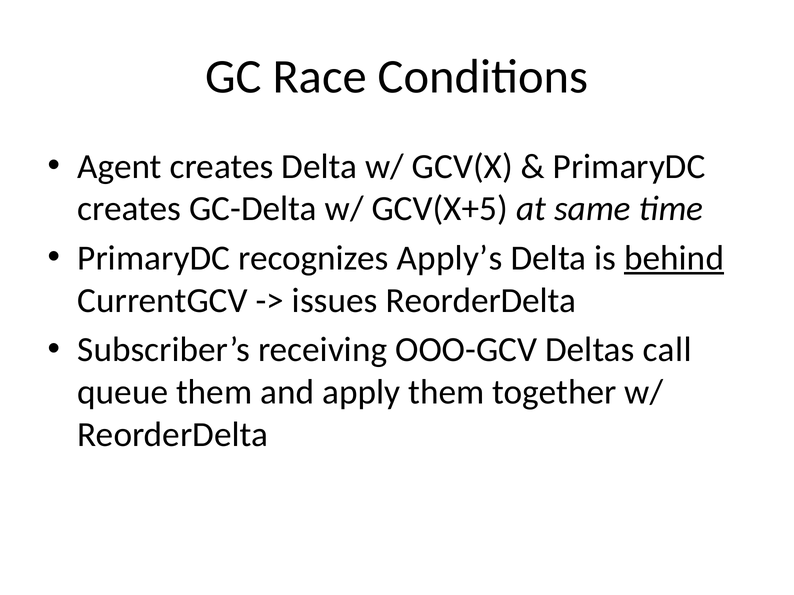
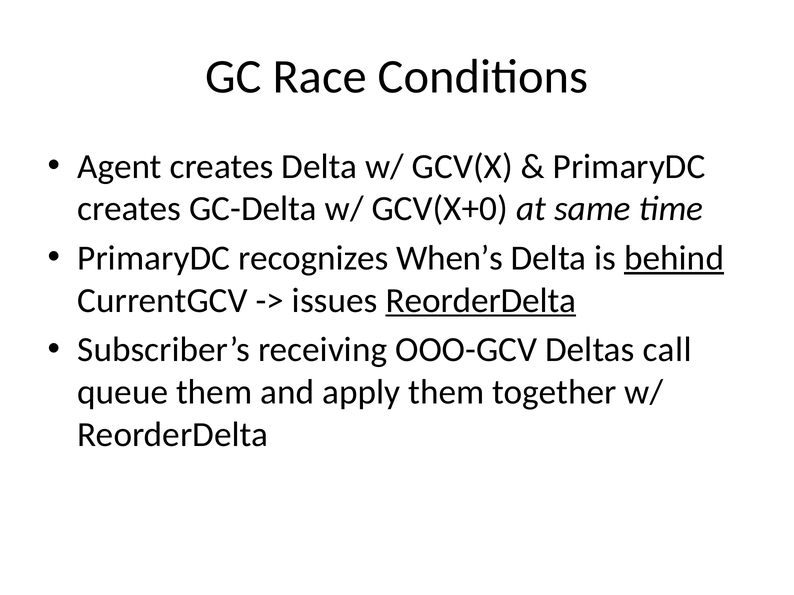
GCV(X+5: GCV(X+5 -> GCV(X+0
Apply’s: Apply’s -> When’s
ReorderDelta at (481, 301) underline: none -> present
